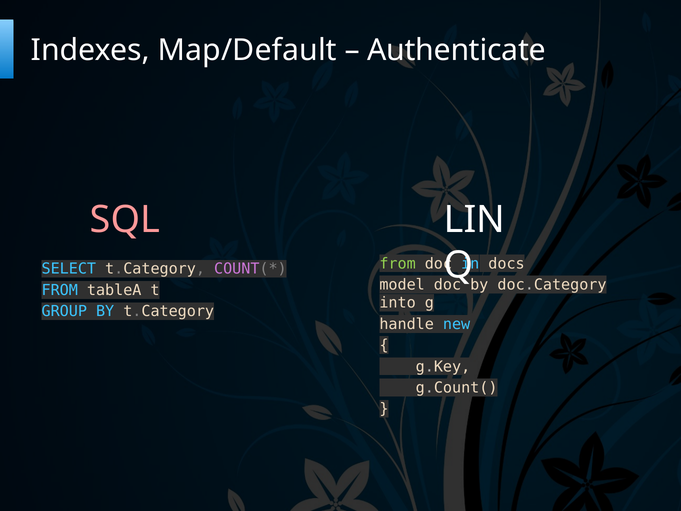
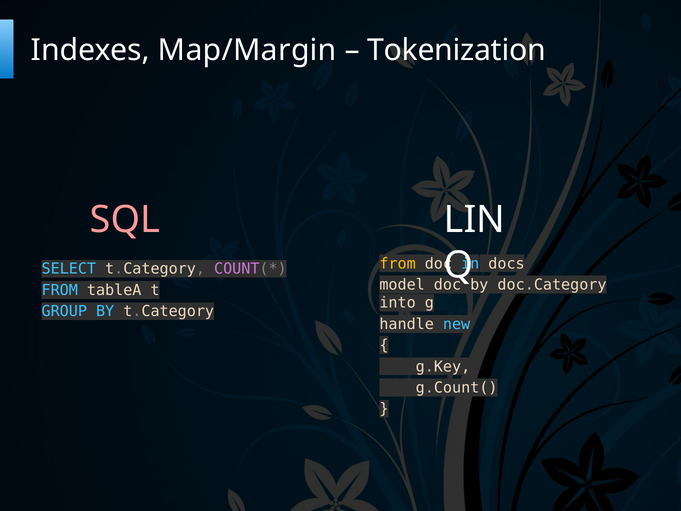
Map/Default: Map/Default -> Map/Margin
Authenticate: Authenticate -> Tokenization
from at (398, 263) colour: light green -> yellow
